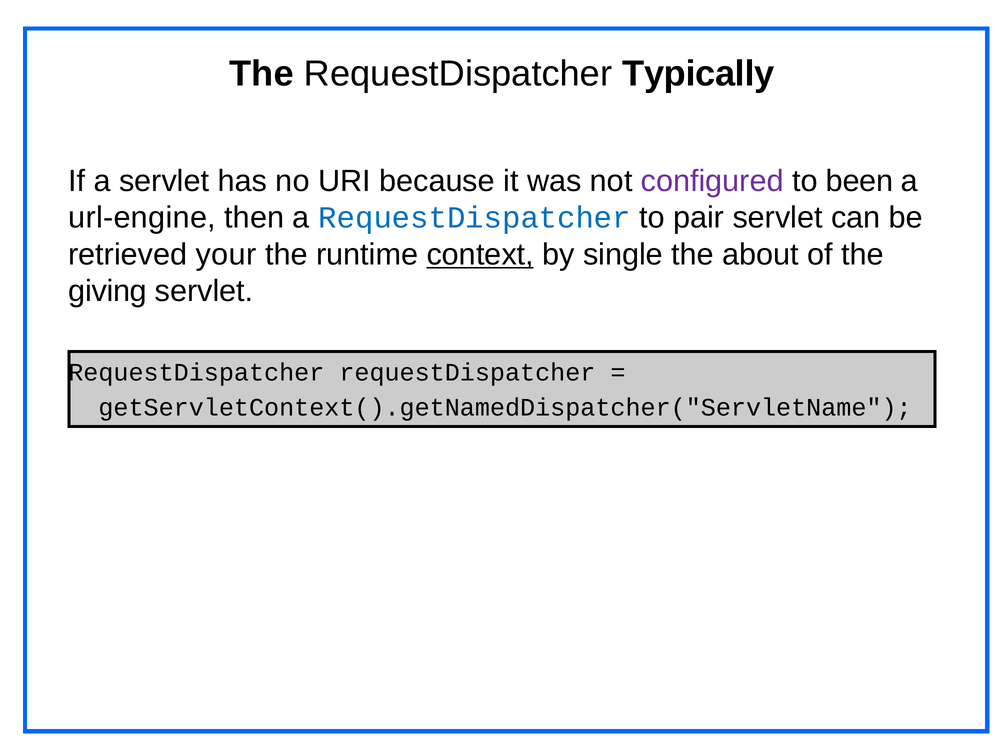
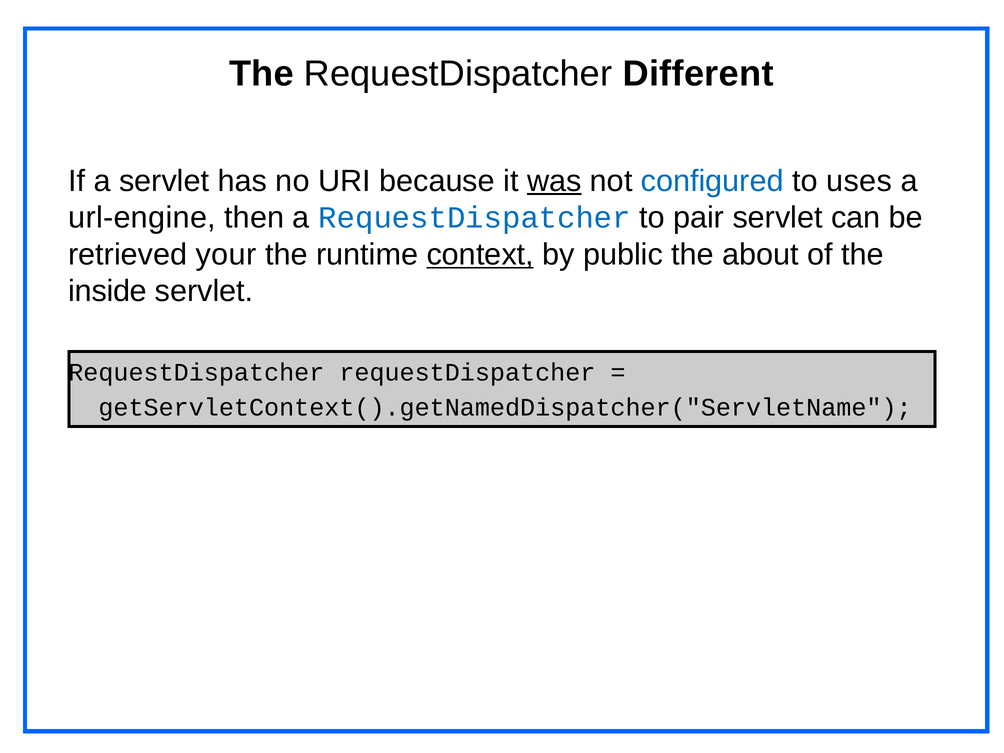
Typically: Typically -> Different
was underline: none -> present
configured colour: purple -> blue
been: been -> uses
single: single -> public
giving: giving -> inside
